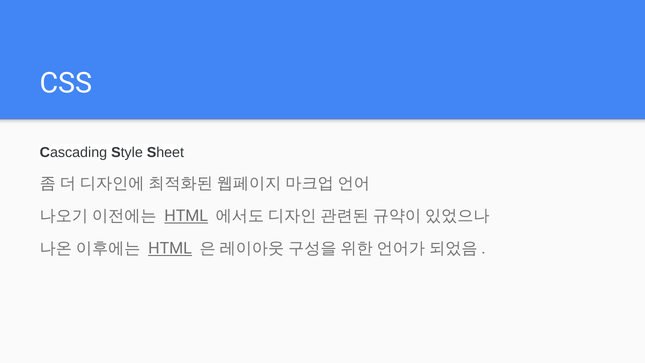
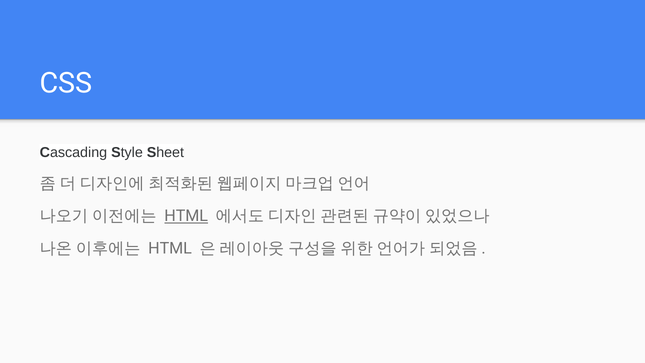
HTML at (170, 248) underline: present -> none
